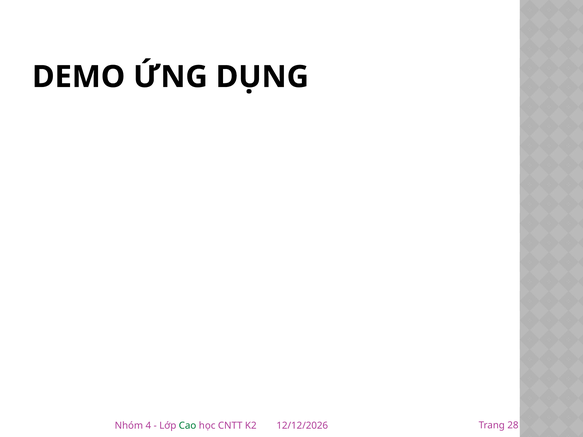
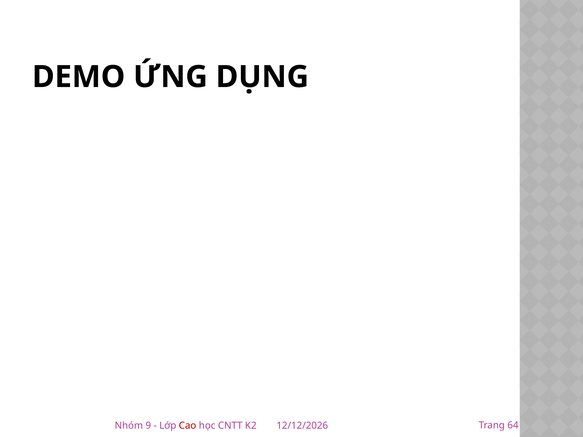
4: 4 -> 9
Cao colour: green -> red
28: 28 -> 64
